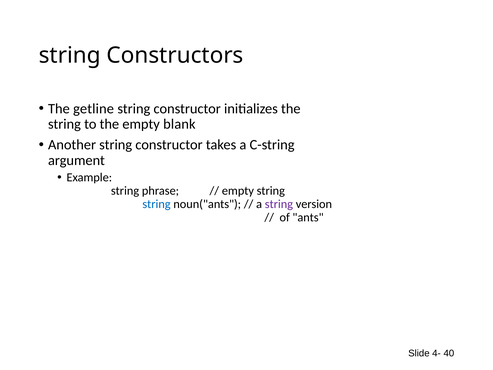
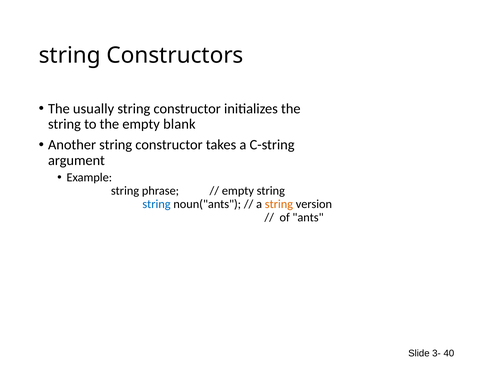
getline: getline -> usually
string at (279, 204) colour: purple -> orange
4-: 4- -> 3-
